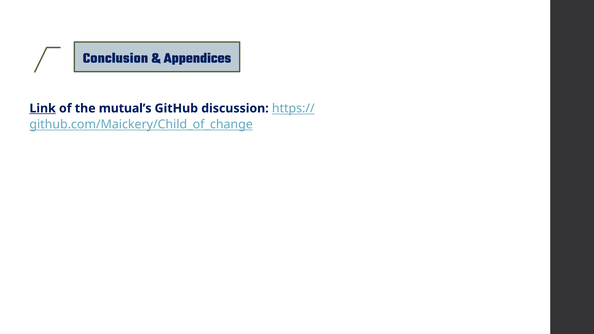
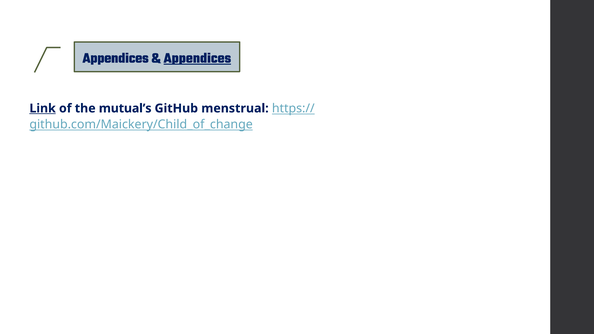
Conclusion at (115, 58): Conclusion -> Appendices
Appendices at (197, 58) underline: none -> present
discussion: discussion -> menstrual
